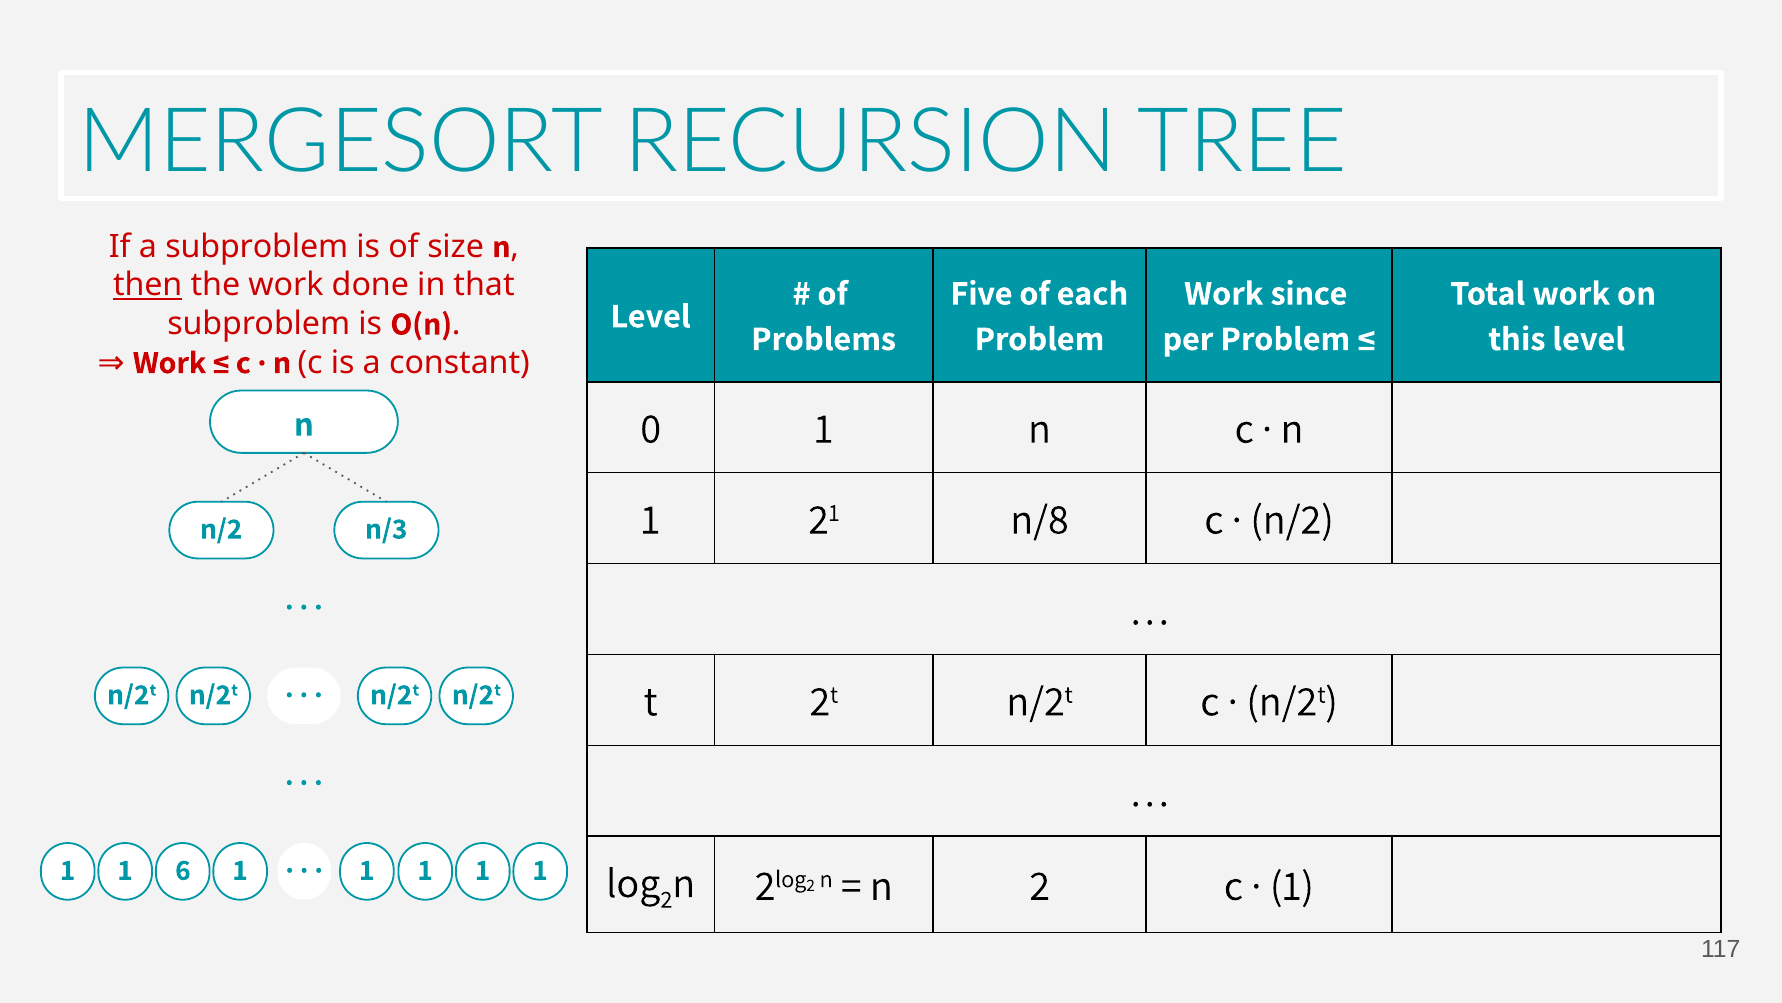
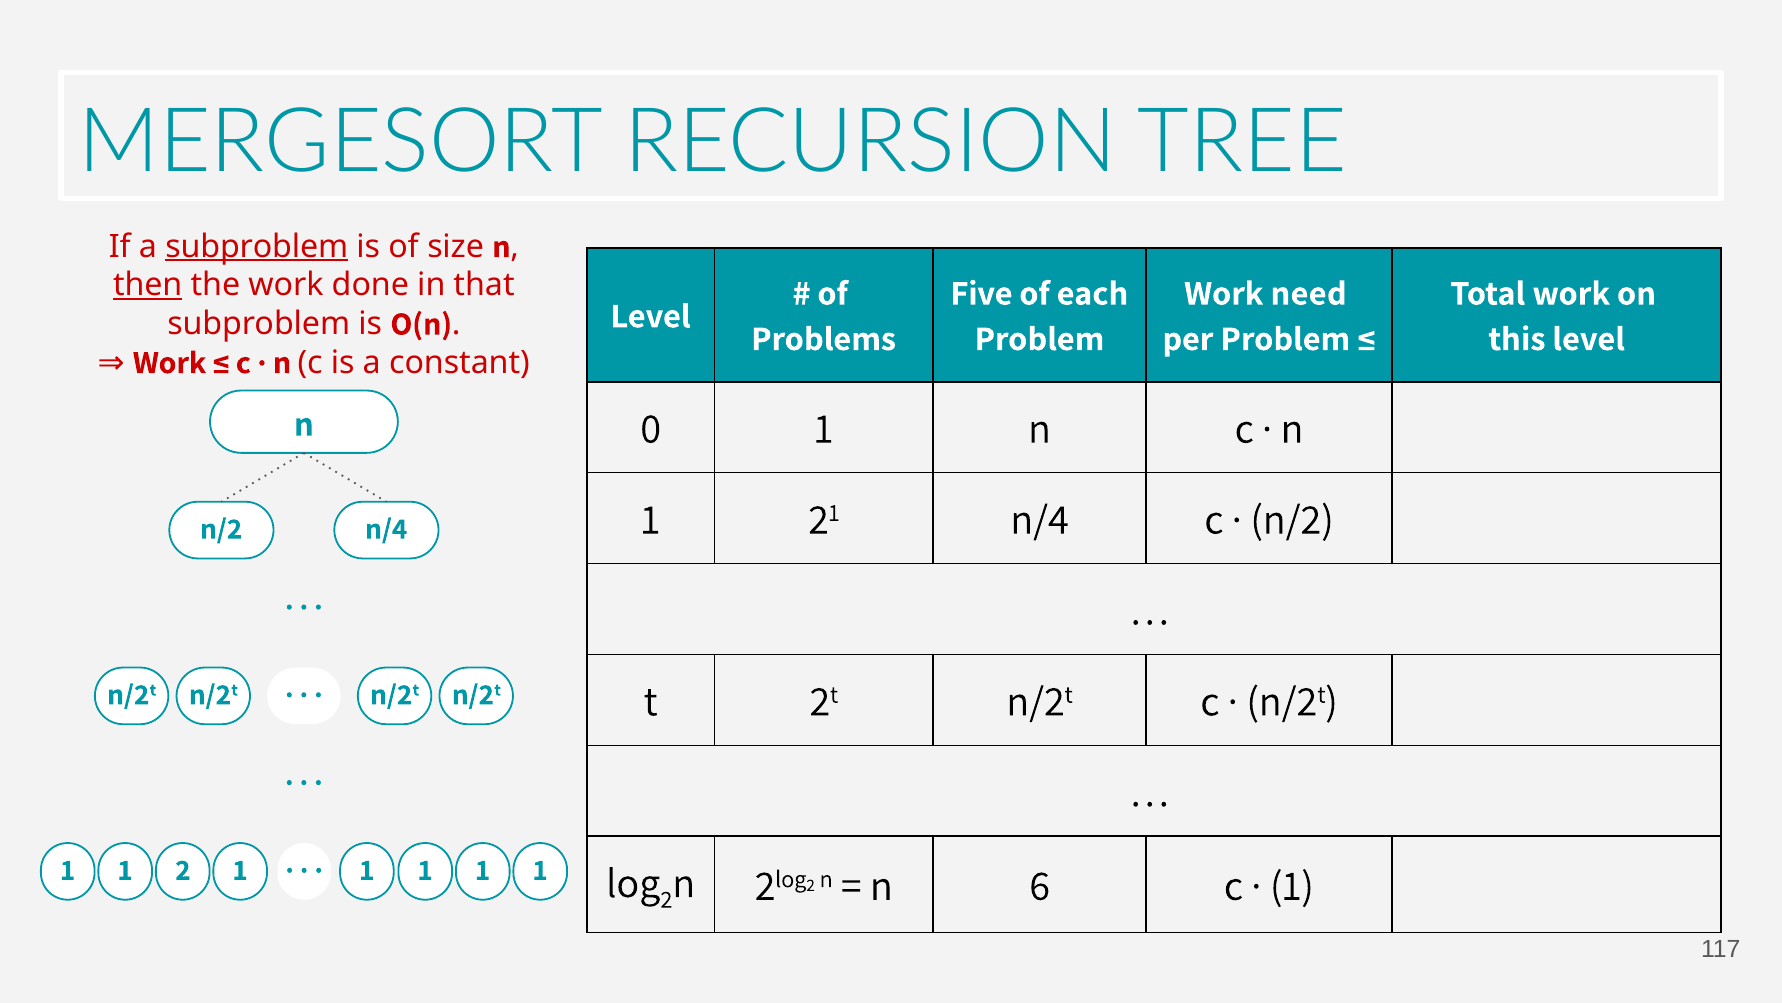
subproblem at (257, 246) underline: none -> present
since: since -> need
21 n/8: n/8 -> n/4
n/2 n/3: n/3 -> n/4
1 6: 6 -> 2
n 2: 2 -> 6
